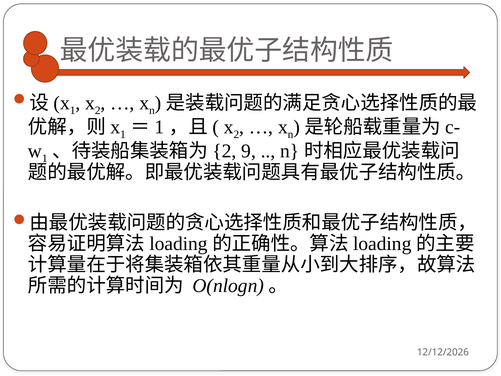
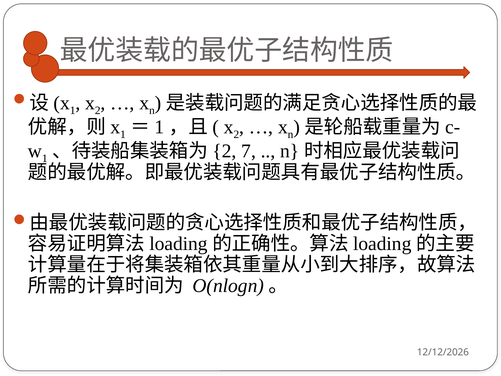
9: 9 -> 7
